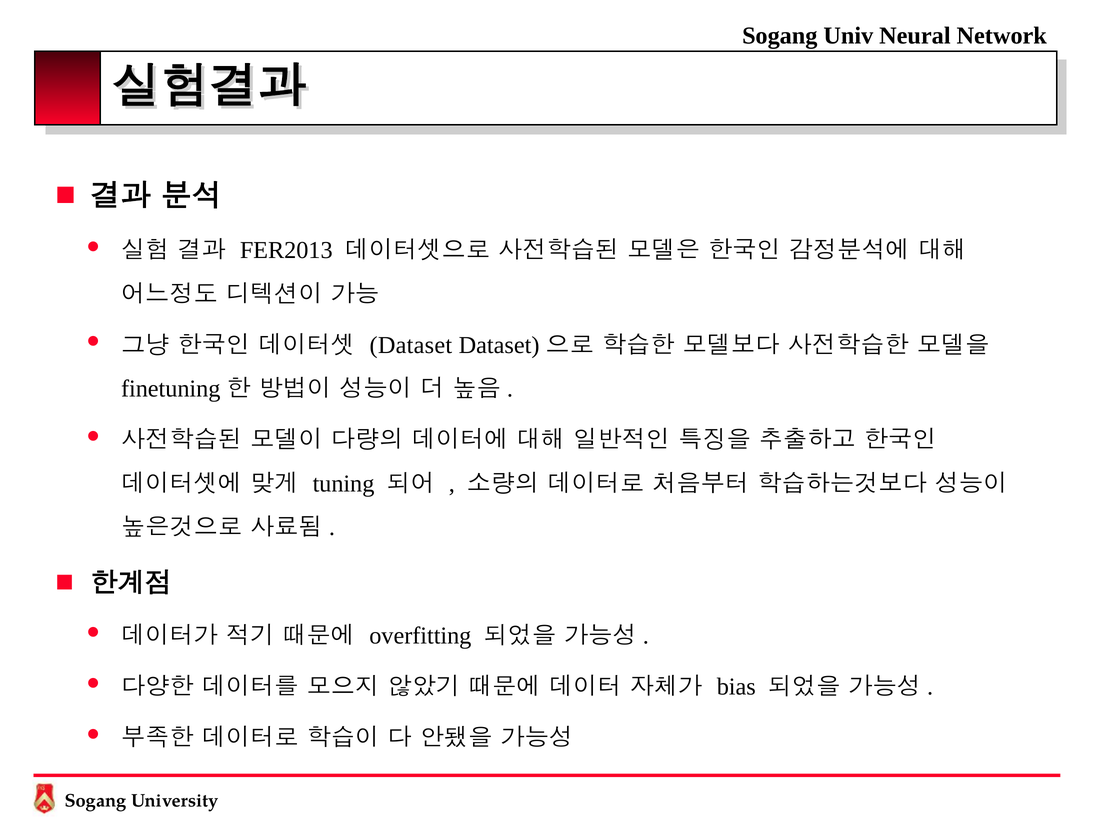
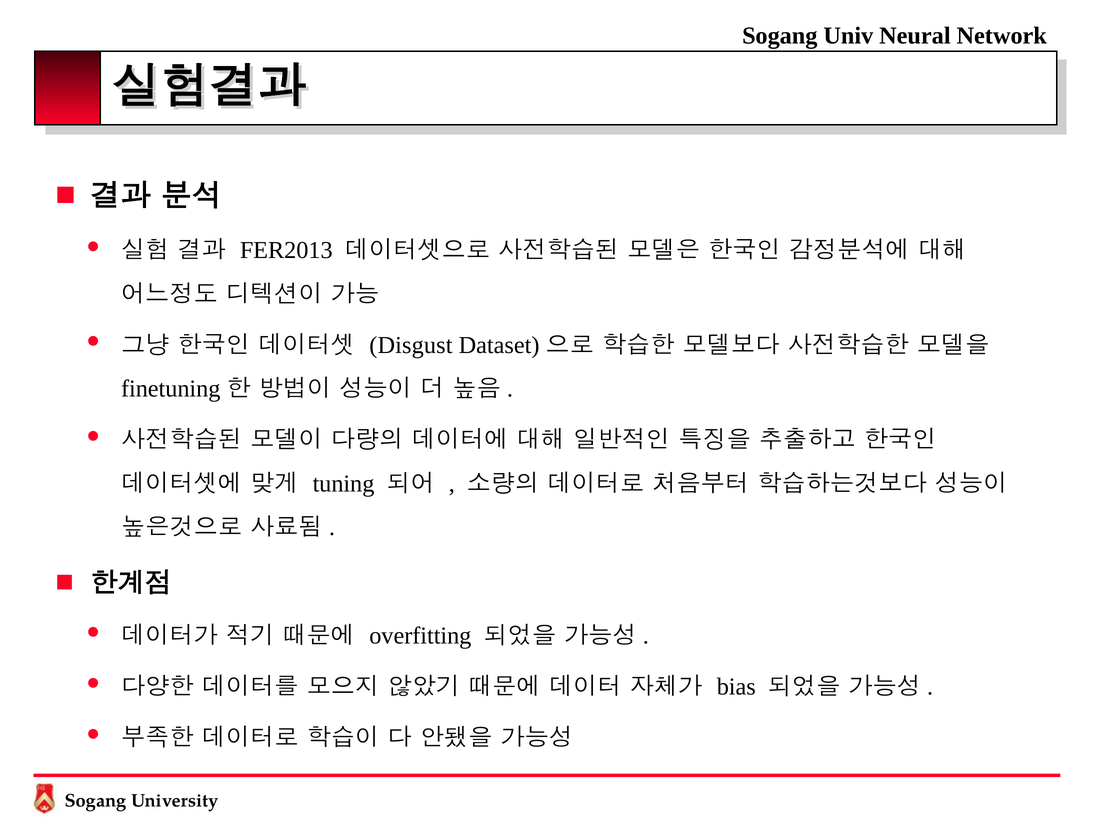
Dataset: Dataset -> Disgust
